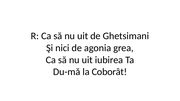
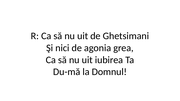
Coborât: Coborât -> Domnul
